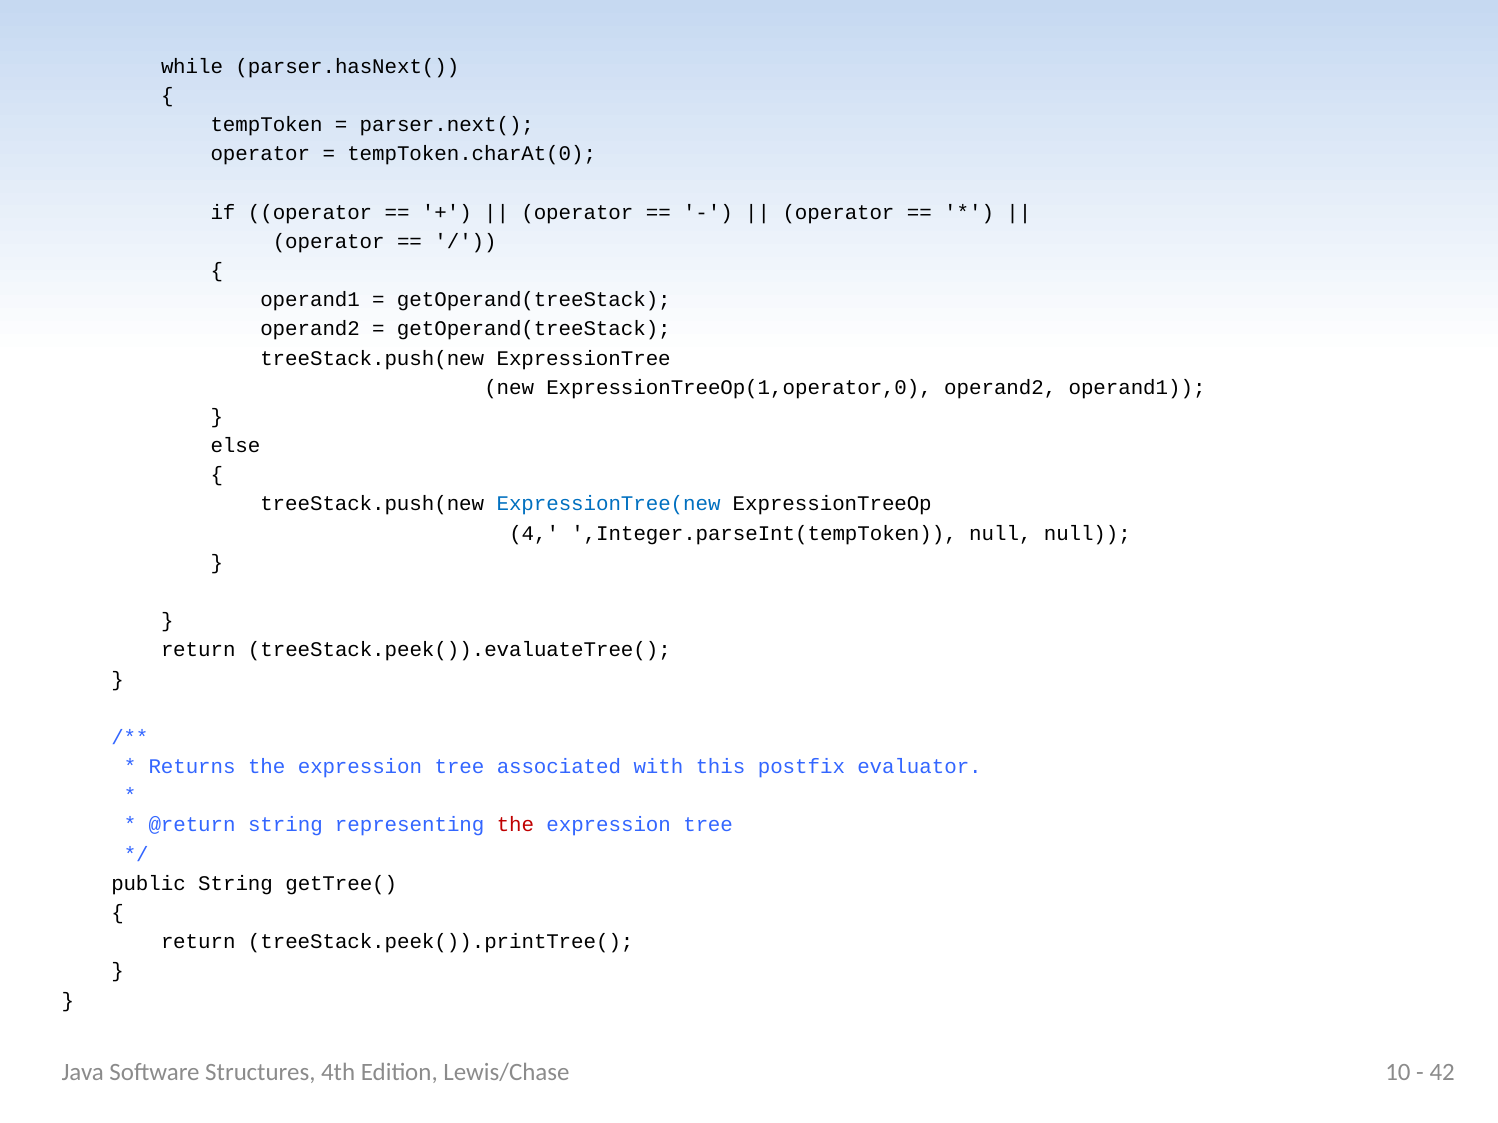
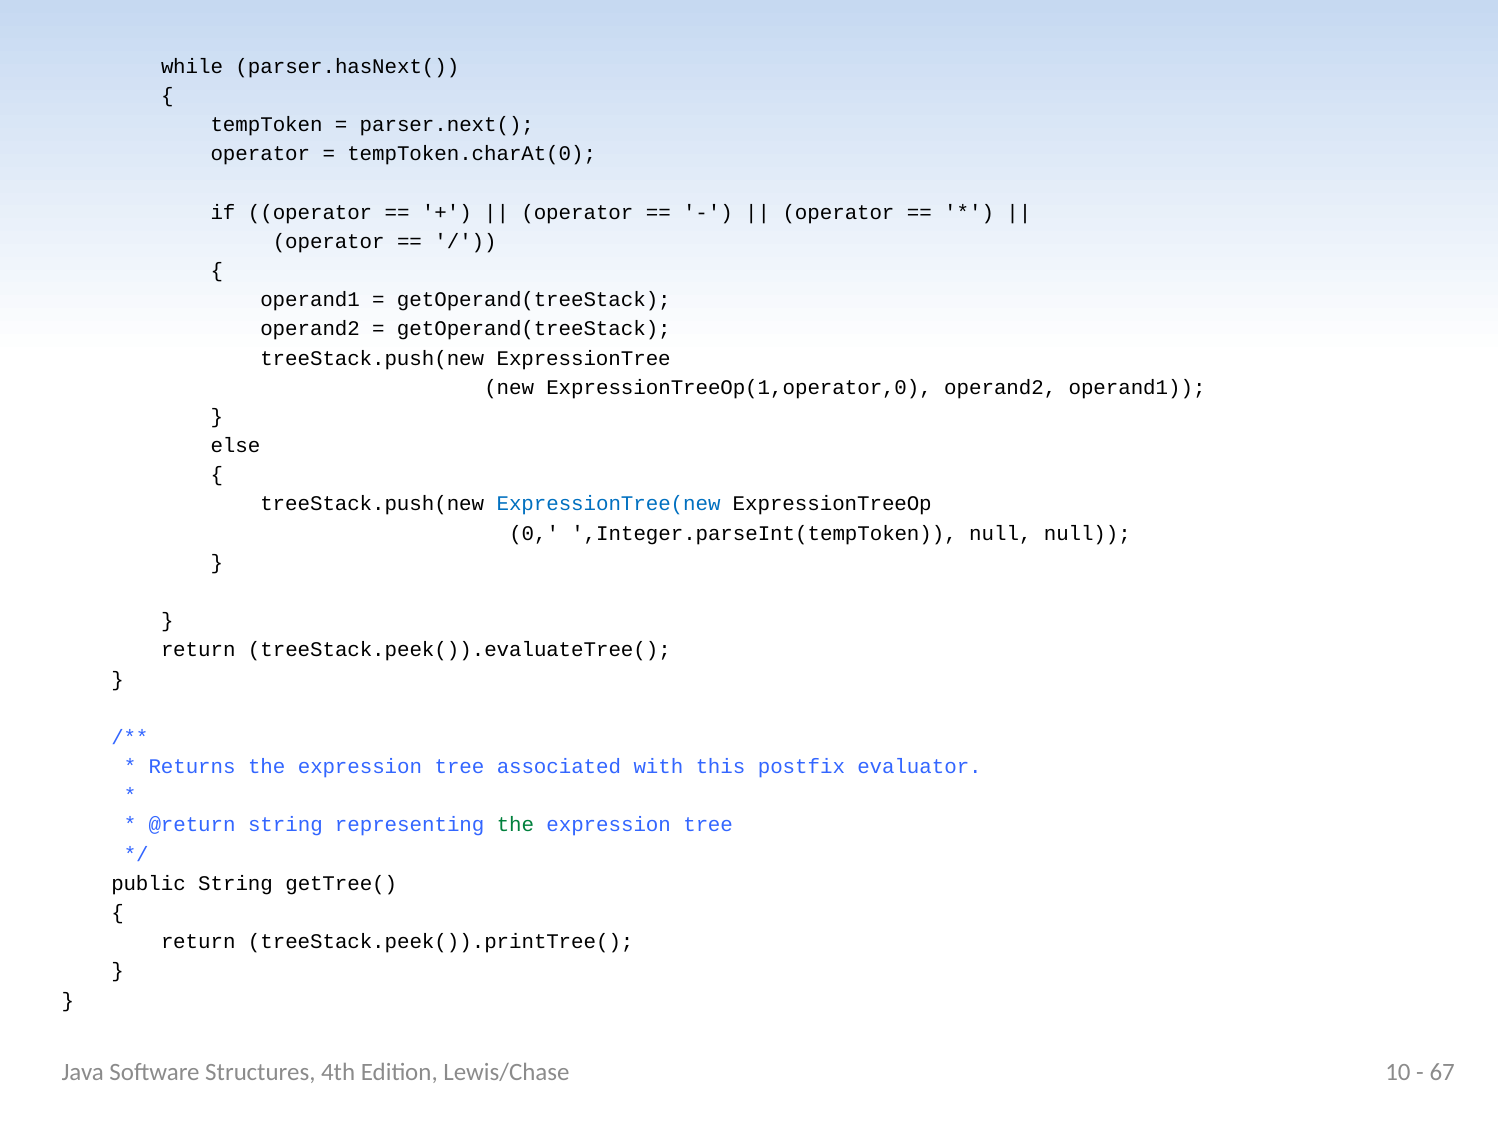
4: 4 -> 0
the at (515, 825) colour: red -> green
42: 42 -> 67
